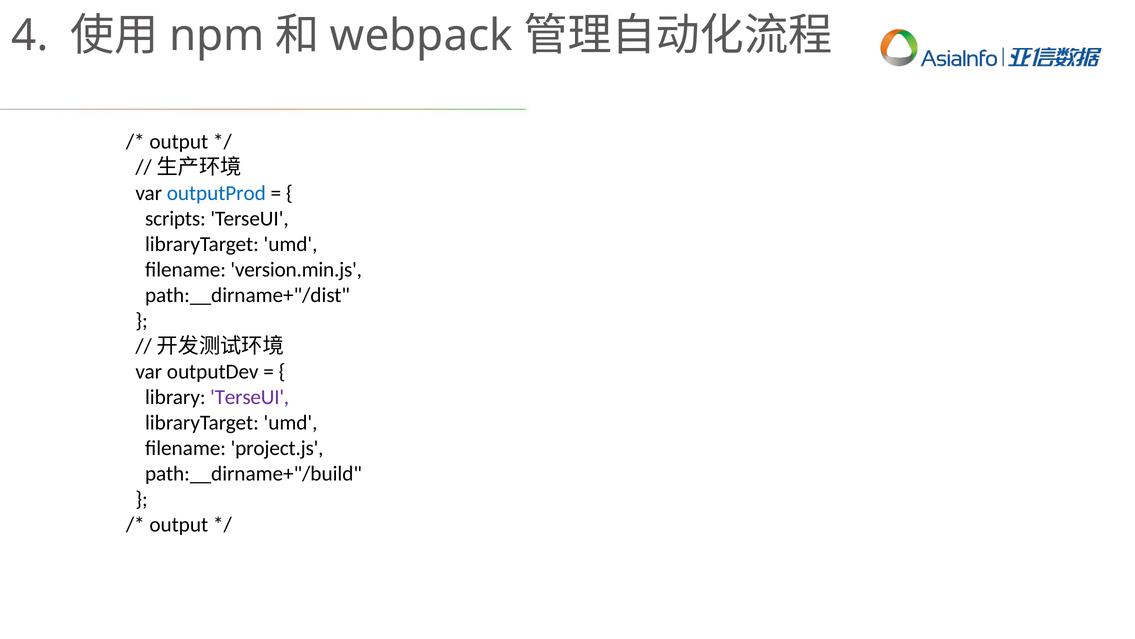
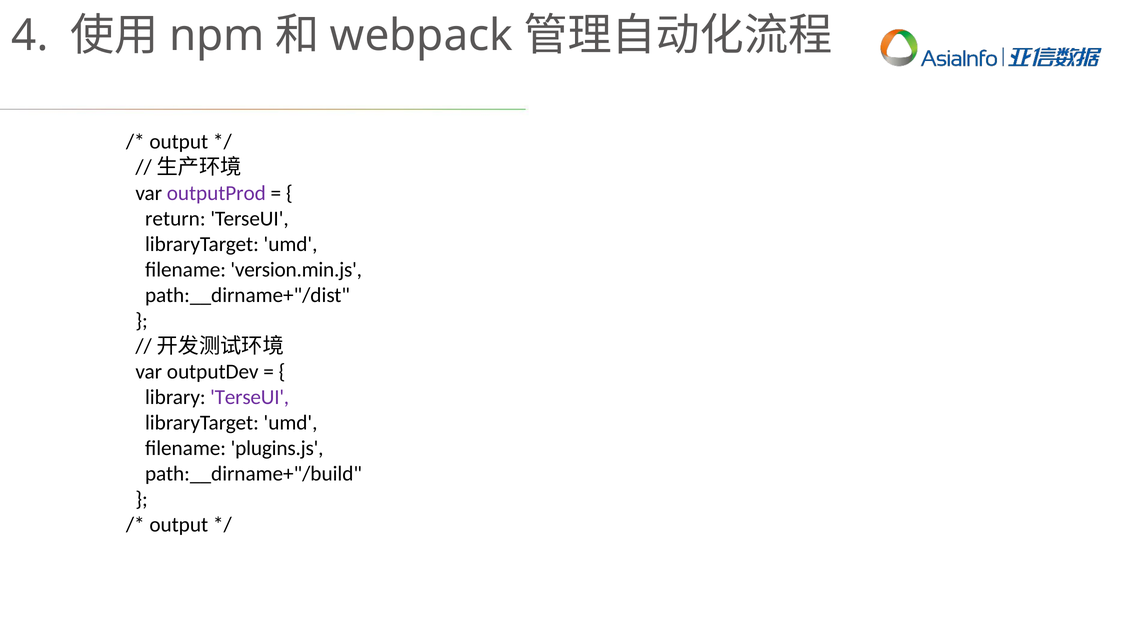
outputProd colour: blue -> purple
scripts: scripts -> return
project.js: project.js -> plugins.js
